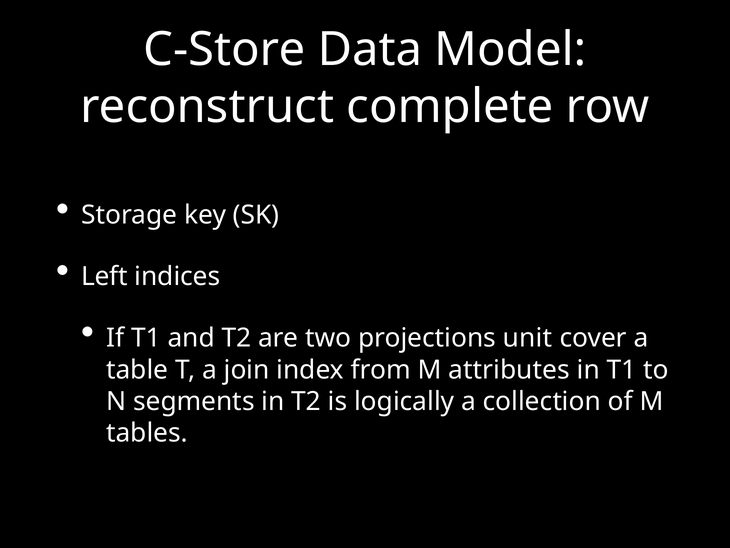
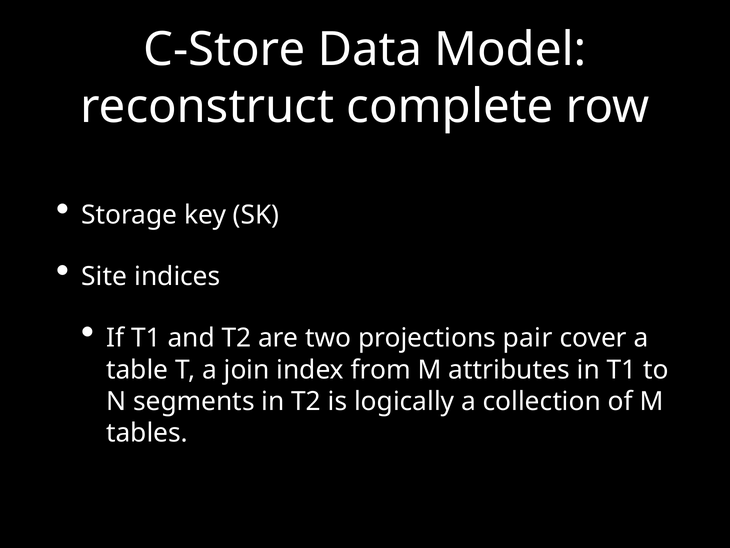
Left: Left -> Site
unit: unit -> pair
